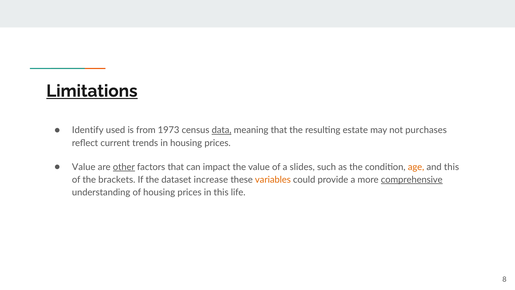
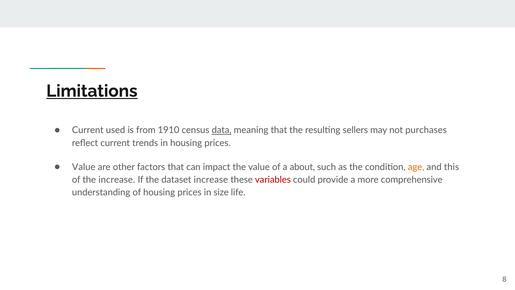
Identify at (88, 130): Identify -> Current
1973: 1973 -> 1910
estate: estate -> sellers
other underline: present -> none
slides: slides -> about
the brackets: brackets -> increase
variables colour: orange -> red
comprehensive underline: present -> none
in this: this -> size
